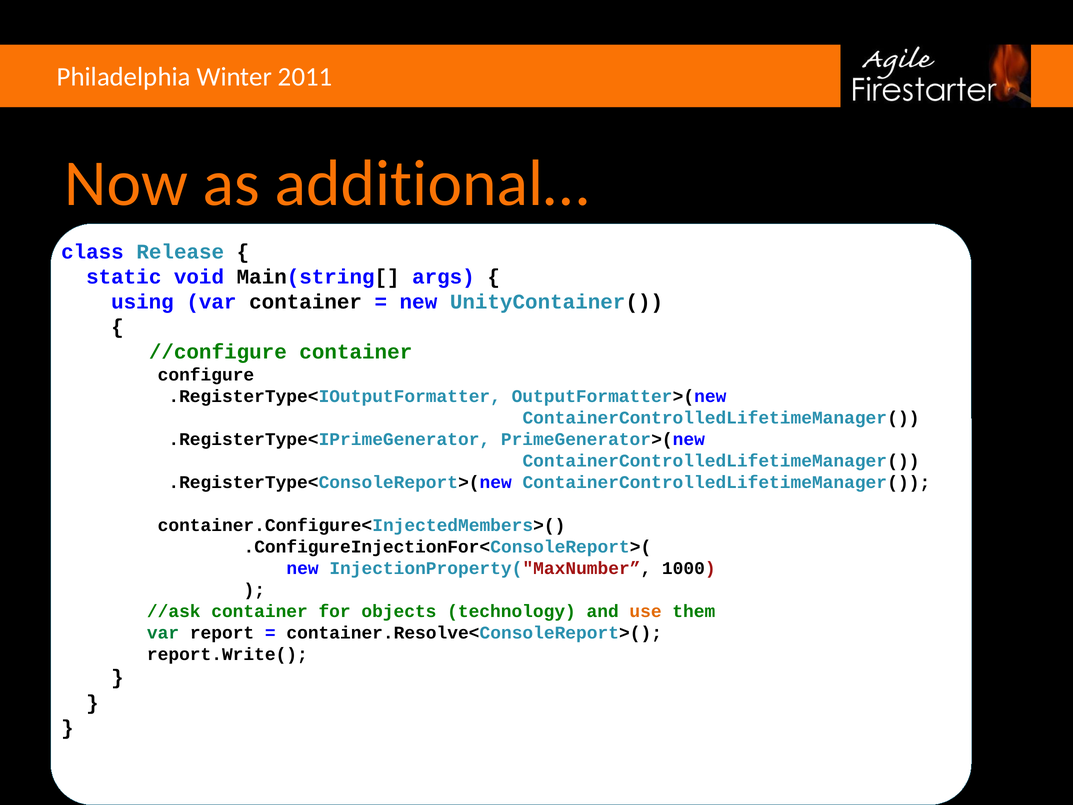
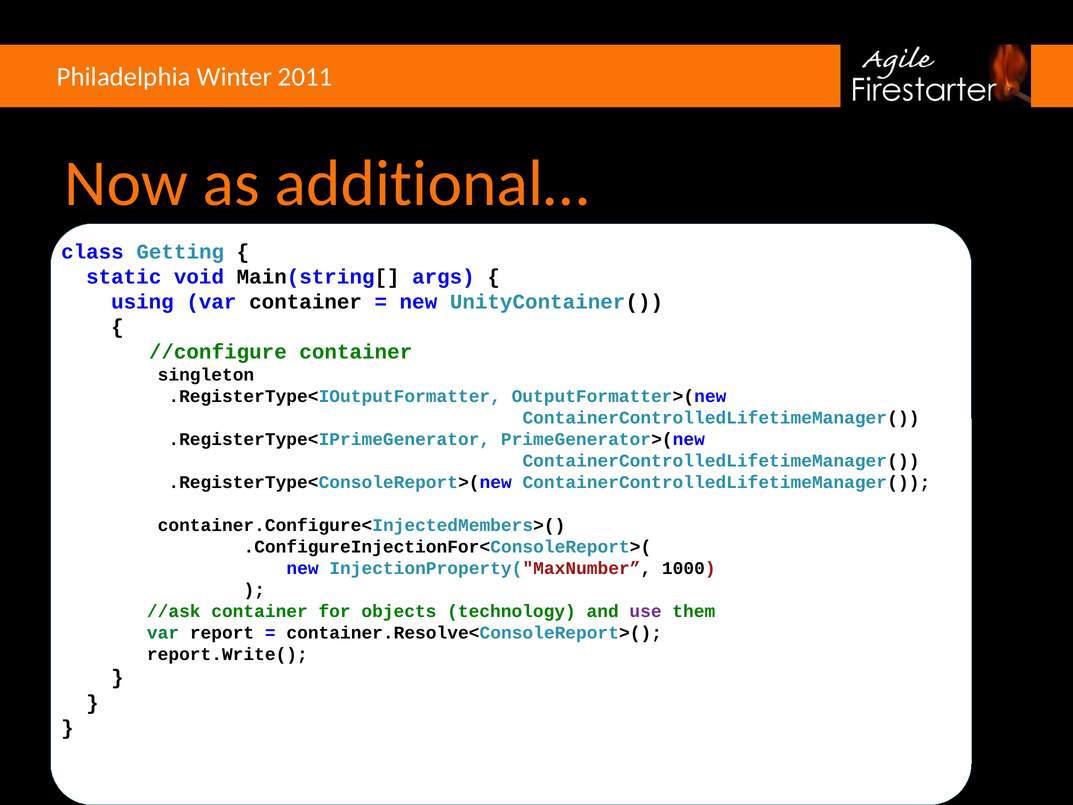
Release: Release -> Getting
configure at (206, 375): configure -> singleton
use at (646, 611) colour: orange -> purple
